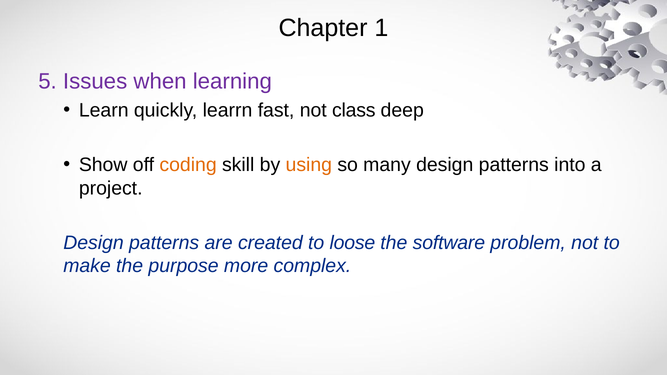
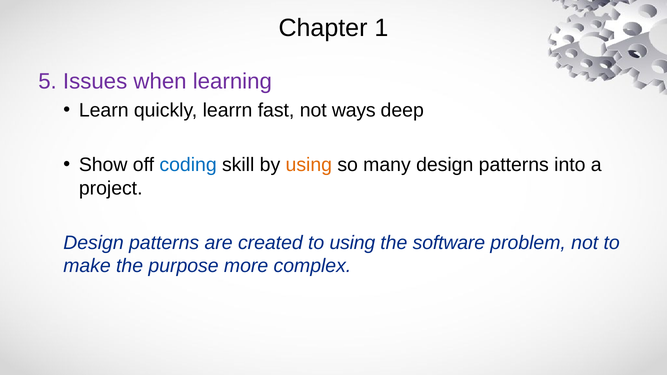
class: class -> ways
coding colour: orange -> blue
to loose: loose -> using
